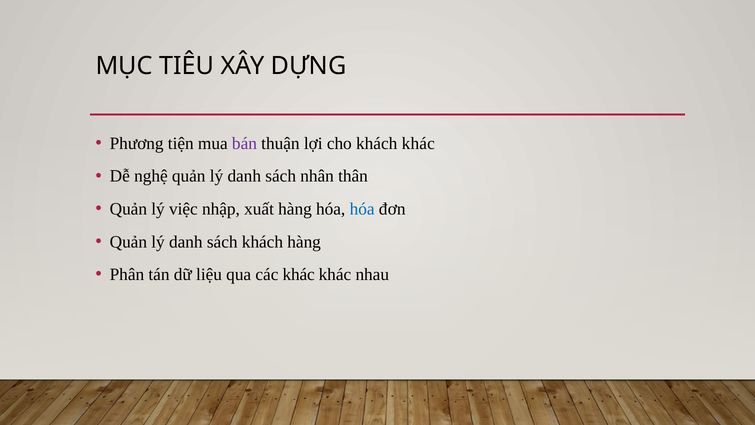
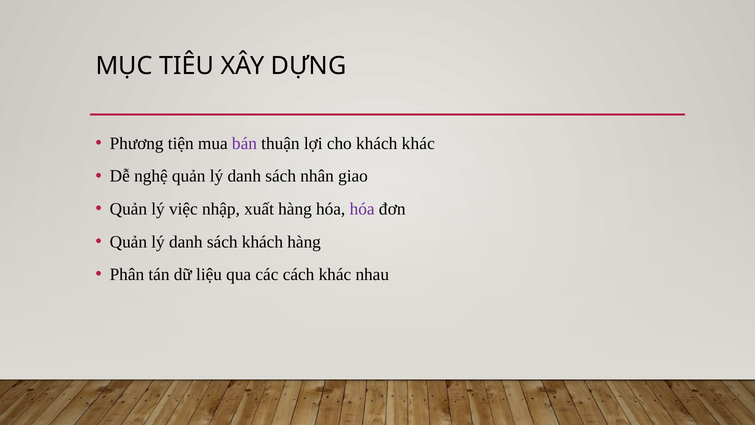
thân: thân -> giao
hóa at (362, 209) colour: blue -> purple
các khác: khác -> cách
